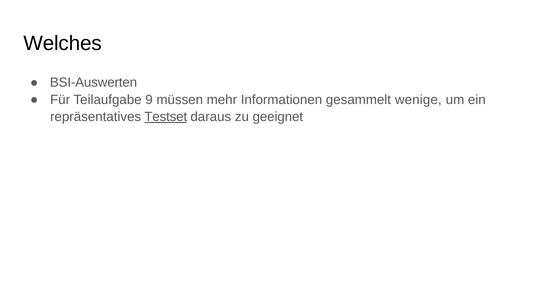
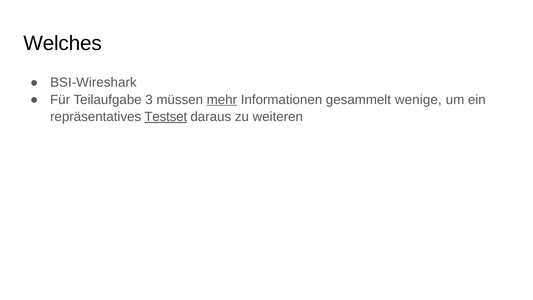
BSI-Auswerten: BSI-Auswerten -> BSI-Wireshark
9: 9 -> 3
mehr underline: none -> present
geeignet: geeignet -> weiteren
